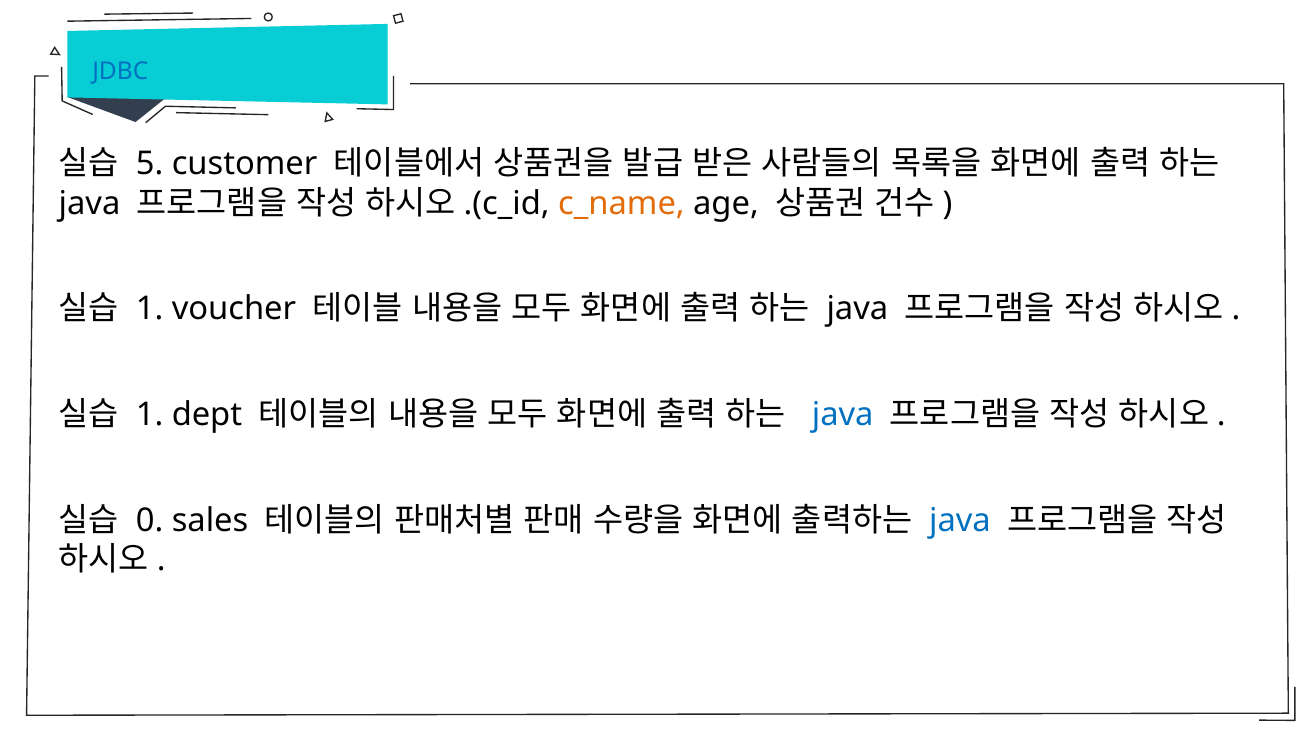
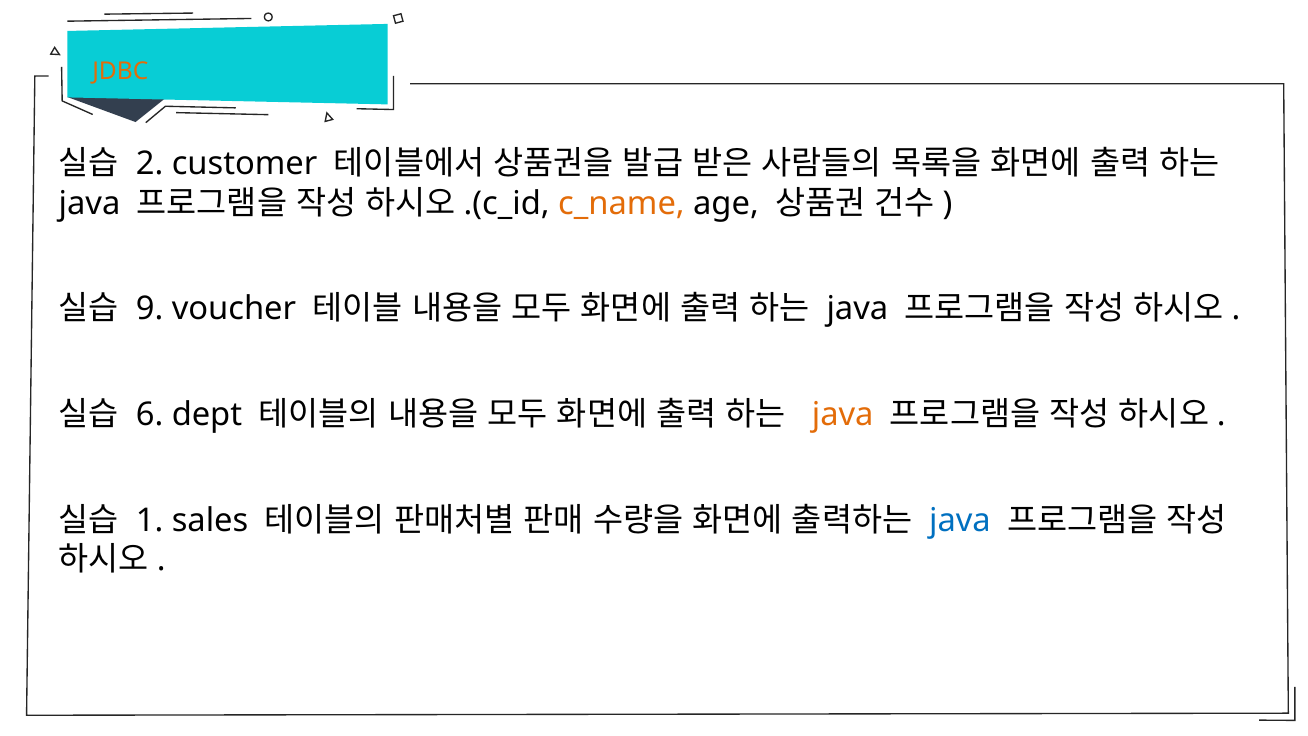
JDBC colour: blue -> orange
5: 5 -> 2
1 at (150, 309): 1 -> 9
1 at (150, 415): 1 -> 6
java at (843, 415) colour: blue -> orange
0: 0 -> 1
